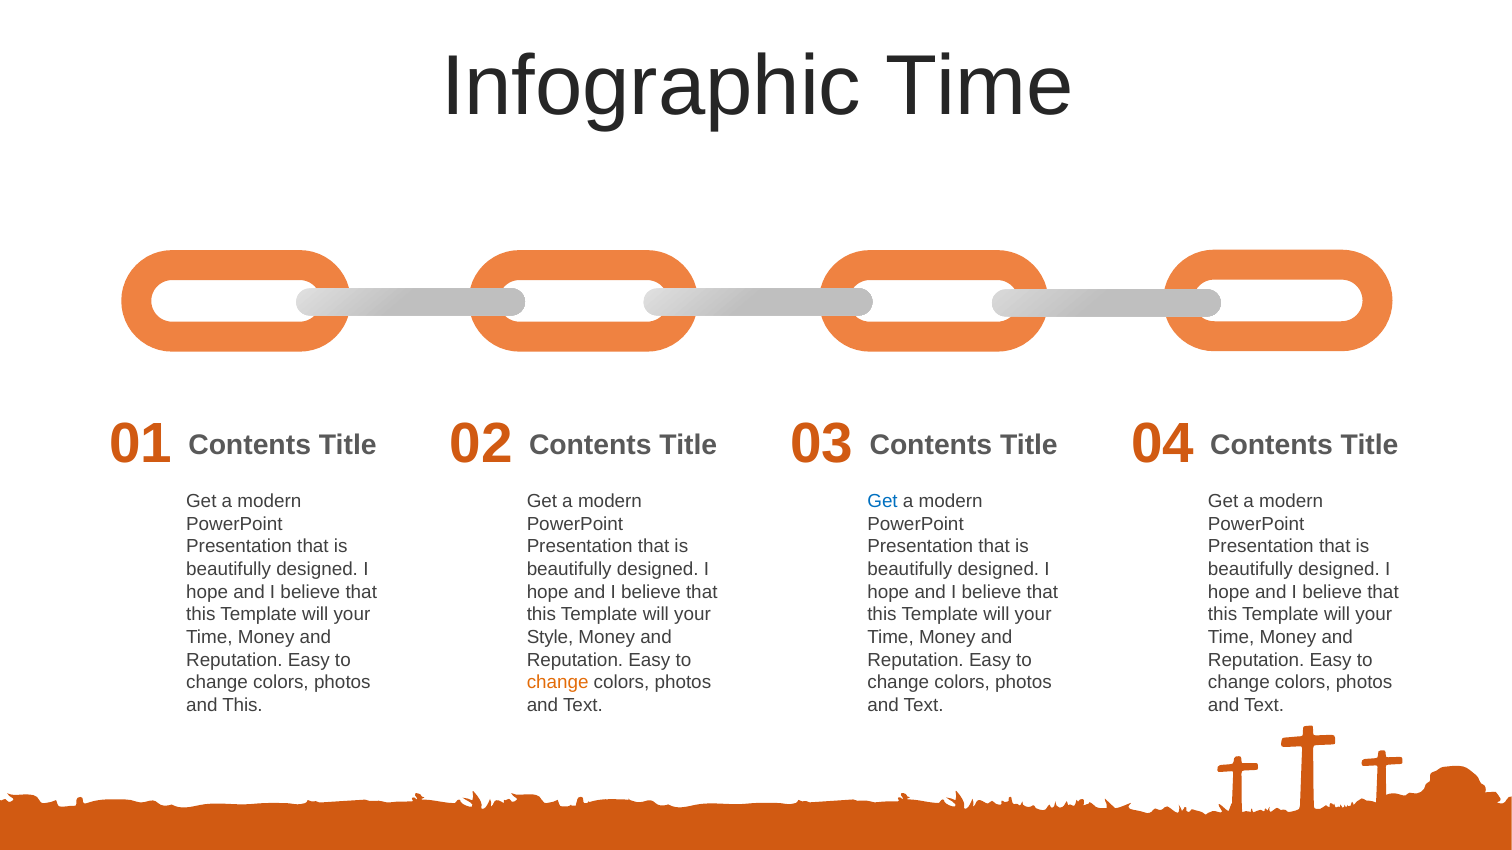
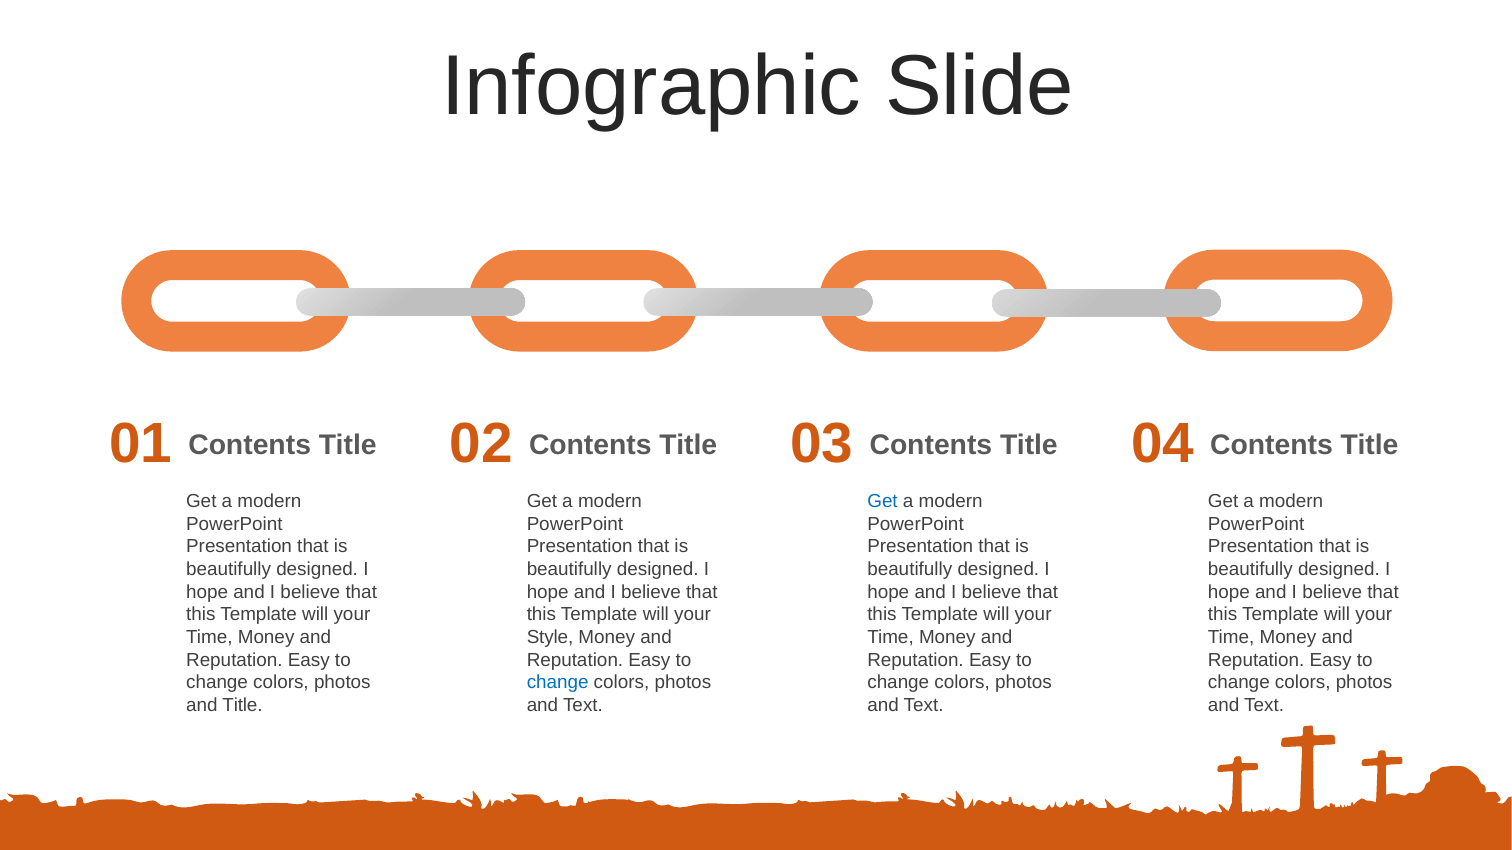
Infographic Time: Time -> Slide
change at (558, 683) colour: orange -> blue
and This: This -> Title
